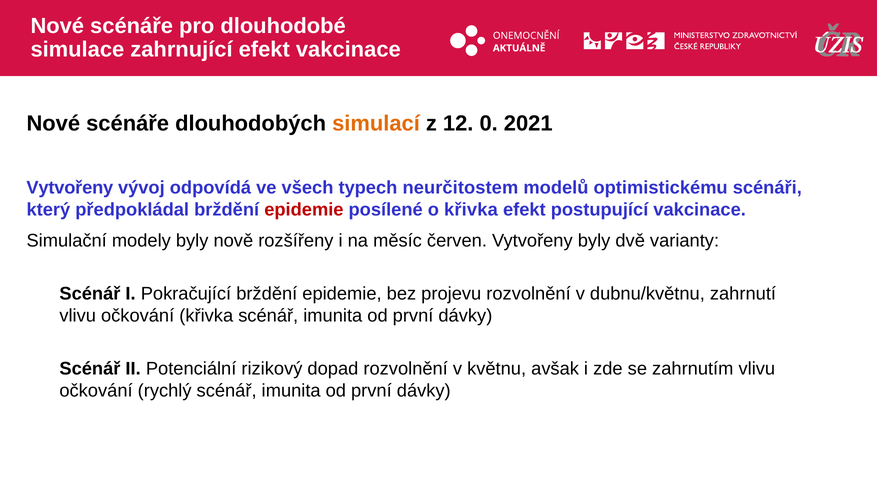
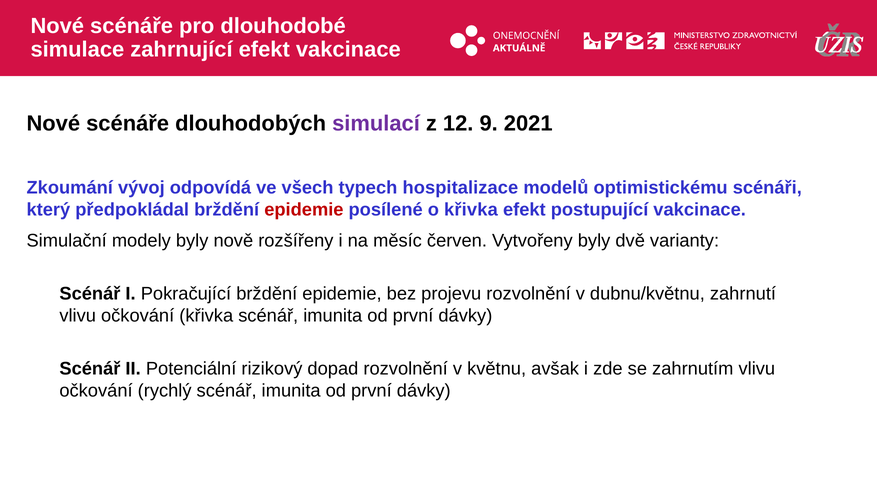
simulací colour: orange -> purple
0: 0 -> 9
Vytvořeny at (70, 188): Vytvořeny -> Zkoumání
neurčitostem: neurčitostem -> hospitalizace
